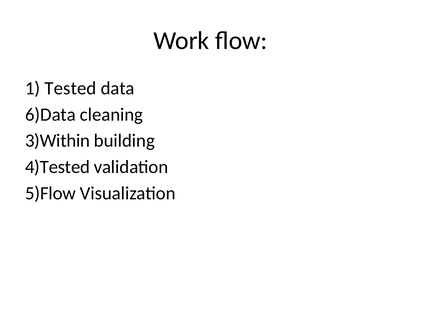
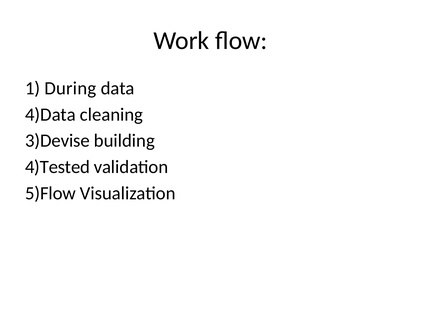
Tested: Tested -> During
6)Data: 6)Data -> 4)Data
3)Within: 3)Within -> 3)Devise
